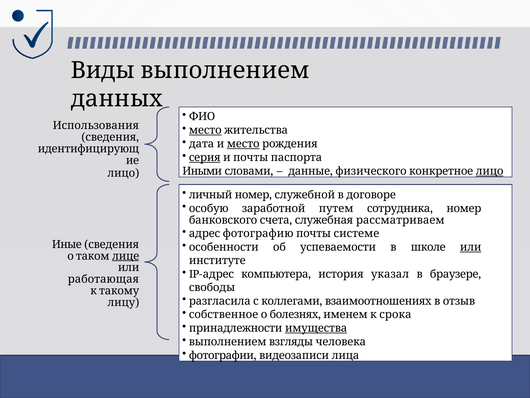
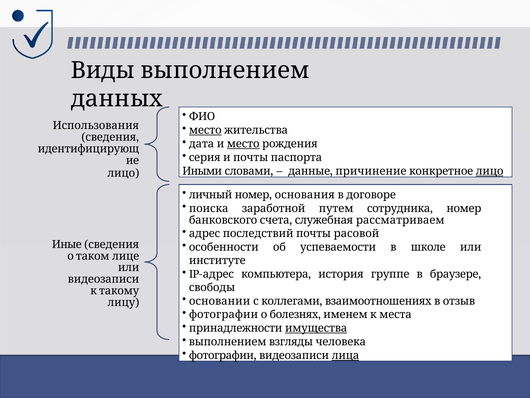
серия underline: present -> none
физического: физического -> причинение
служебной: служебной -> основания
особую: особую -> поиска
фотографию: фотографию -> последствий
системе: системе -> расовой
или at (471, 247) underline: present -> none
лице underline: present -> none
указал: указал -> группе
работающая at (103, 279): работающая -> видеозаписи
разгласила: разгласила -> основании
собственное at (224, 314): собственное -> фотографии
срока: срока -> места
лица underline: none -> present
